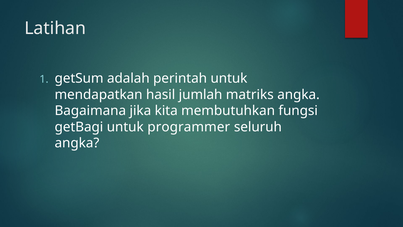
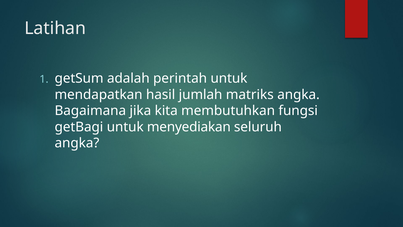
programmer: programmer -> menyediakan
